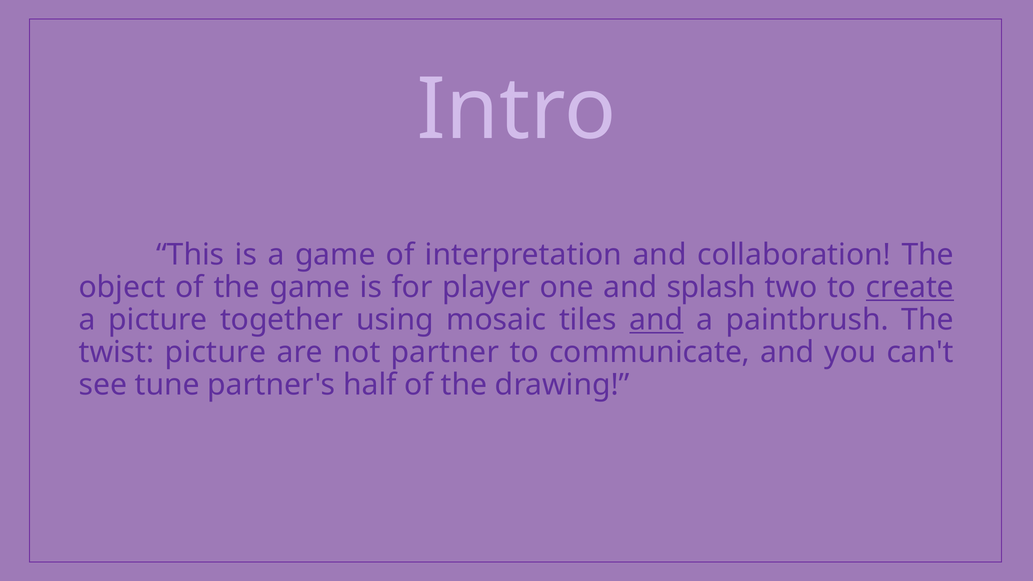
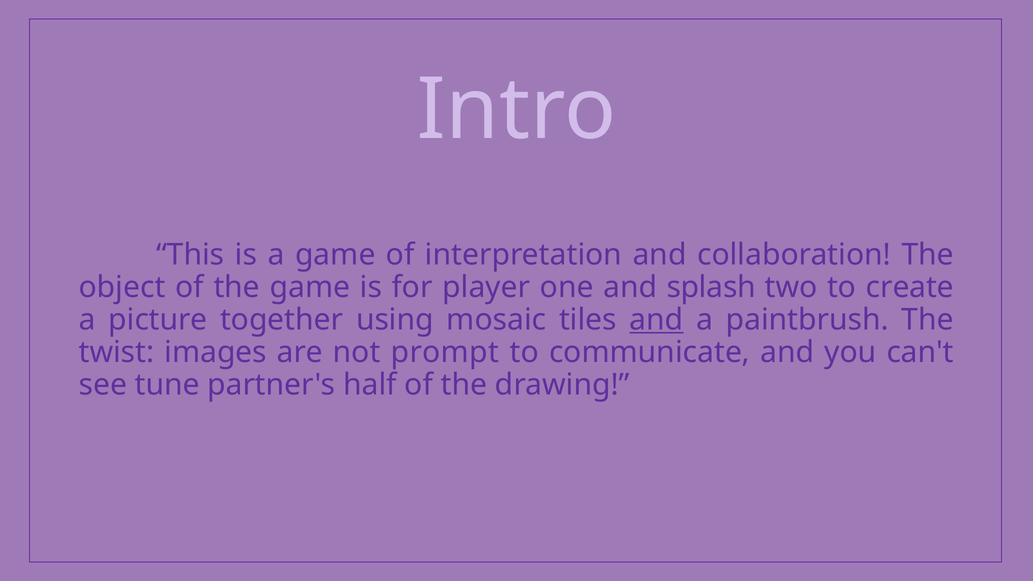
create underline: present -> none
twist picture: picture -> images
partner: partner -> prompt
